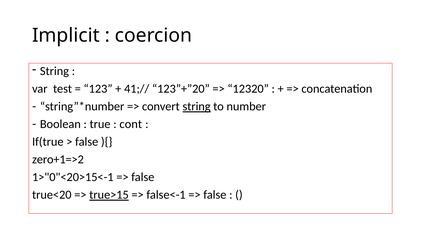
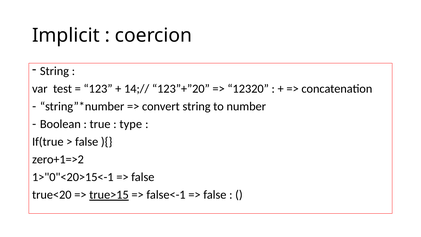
41;//: 41;// -> 14;//
string at (197, 106) underline: present -> none
cont: cont -> type
